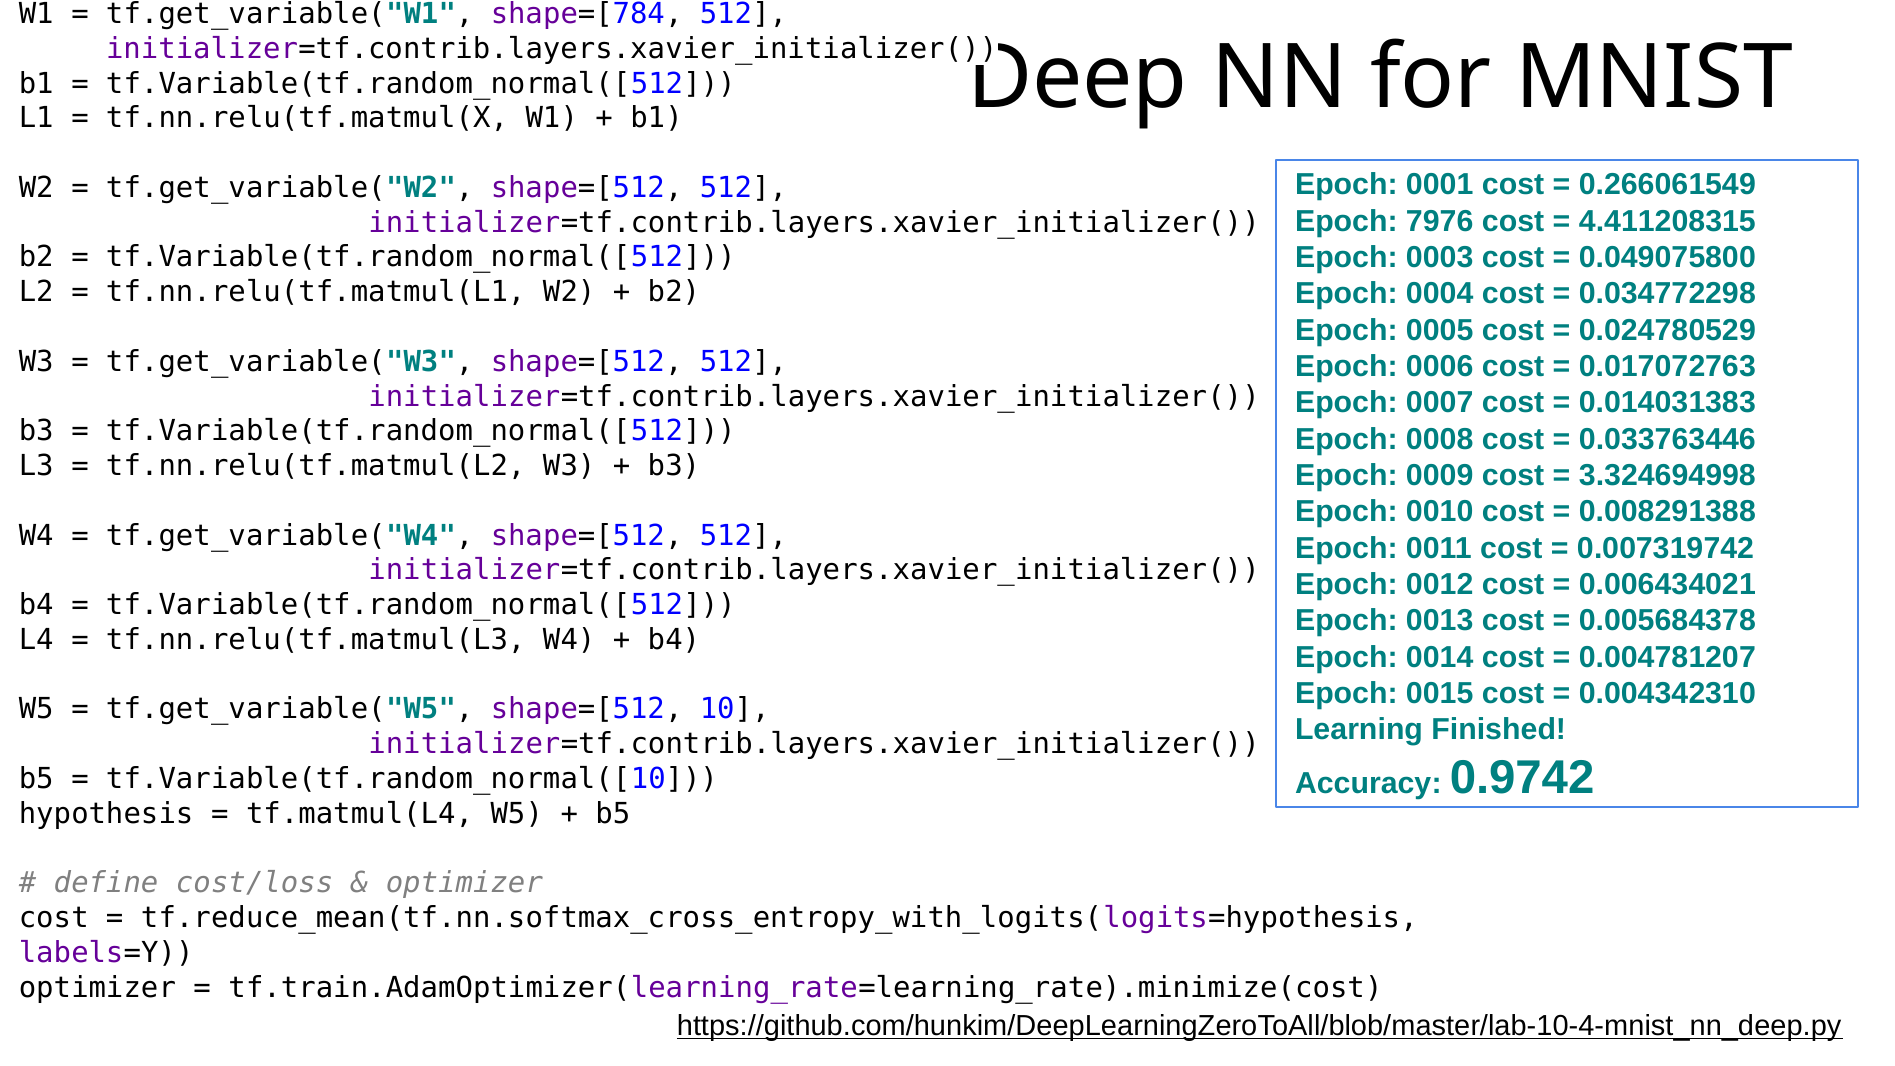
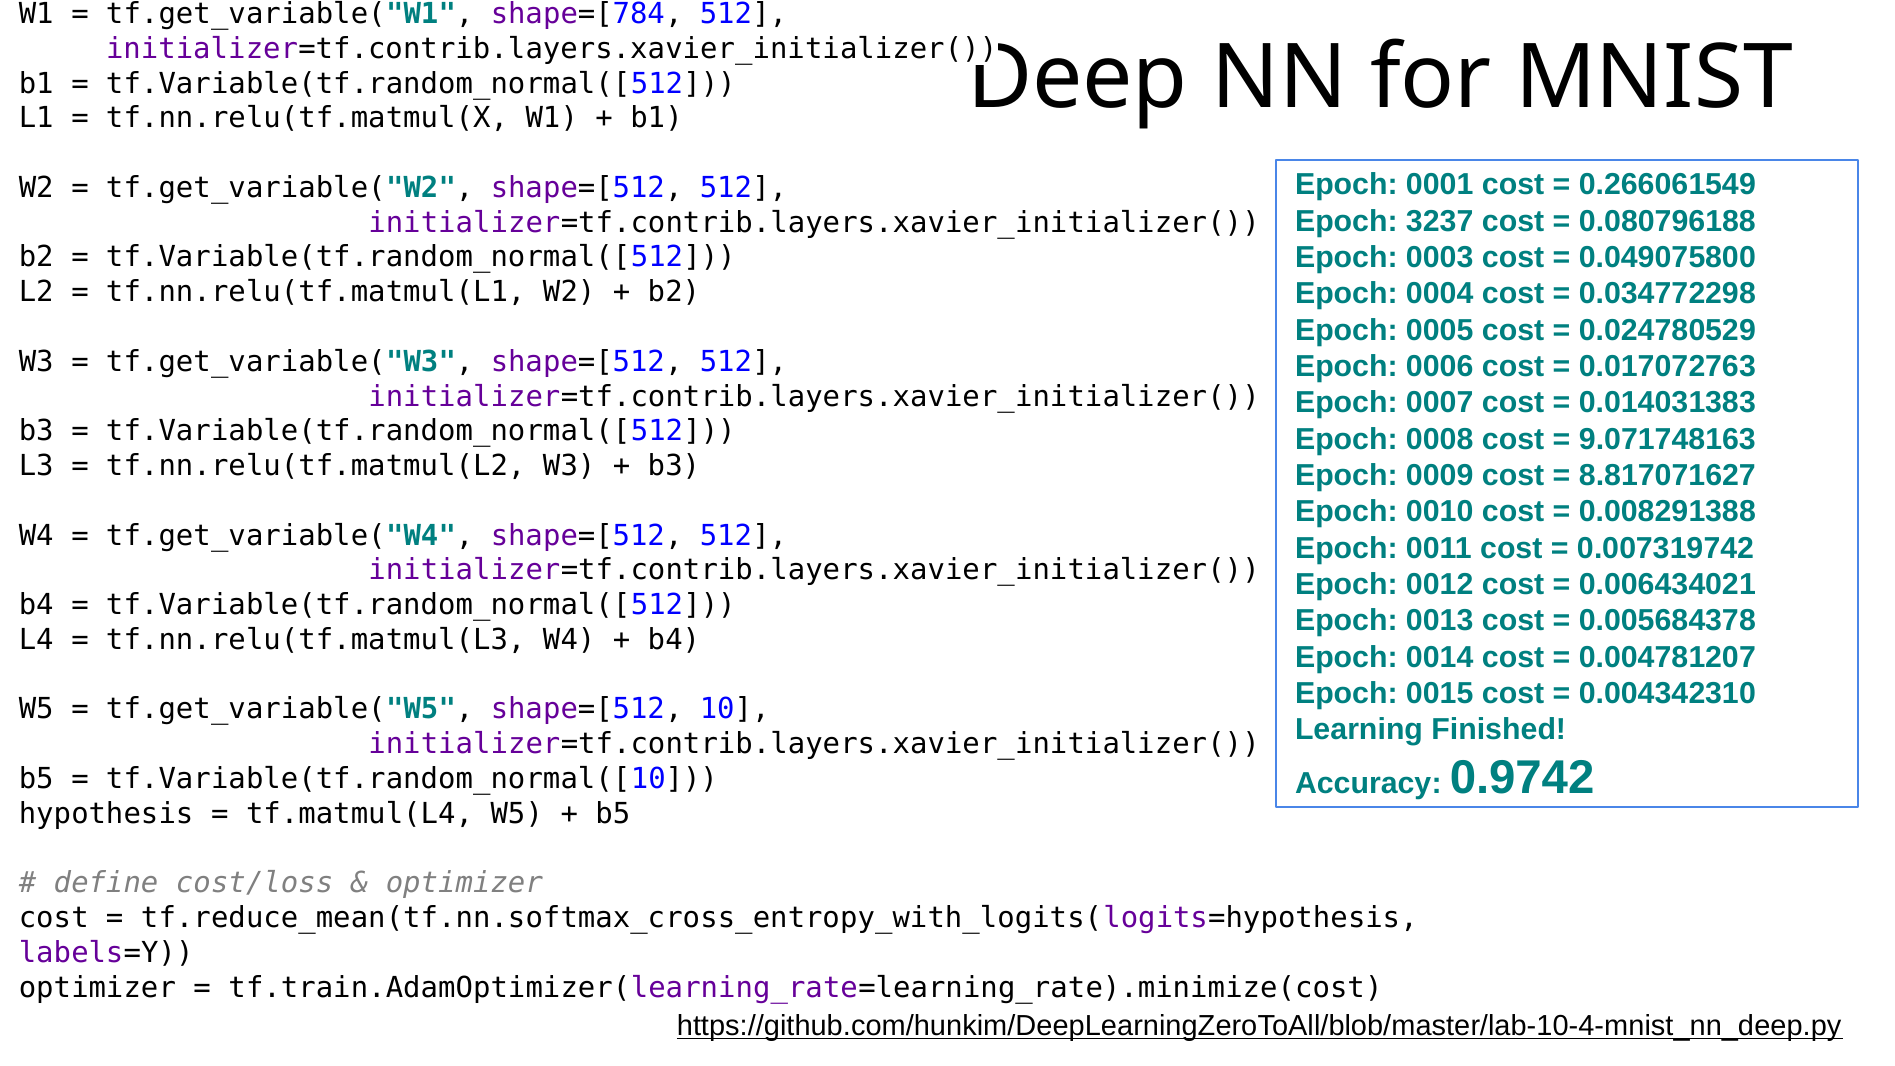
7976: 7976 -> 3237
4.411208315: 4.411208315 -> 0.080796188
0.033763446: 0.033763446 -> 9.071748163
3.324694998: 3.324694998 -> 8.817071627
